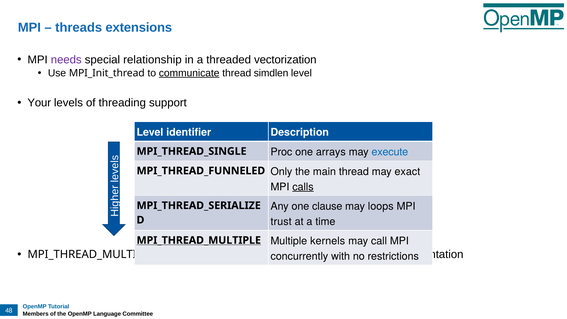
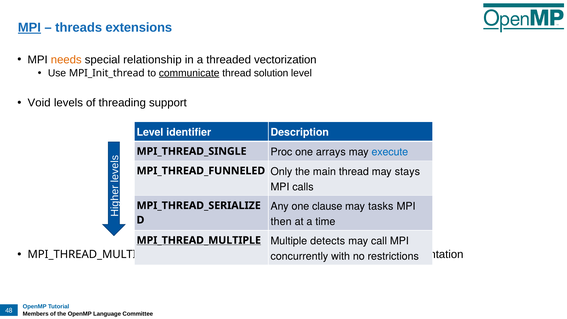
MPI at (29, 28) underline: none -> present
needs colour: purple -> orange
simdlen: simdlen -> solution
Your: Your -> Void
exact: exact -> stays
calls underline: present -> none
loops: loops -> tasks
trust: trust -> then
kernels: kernels -> detects
